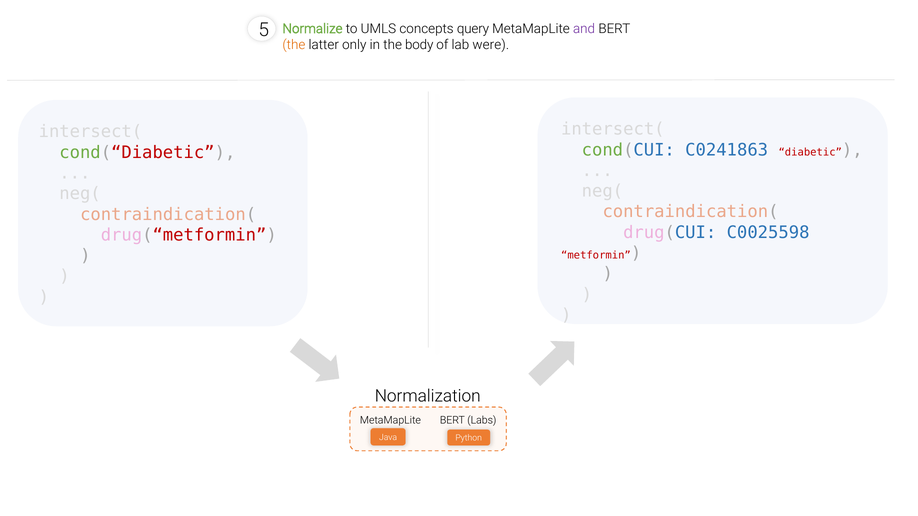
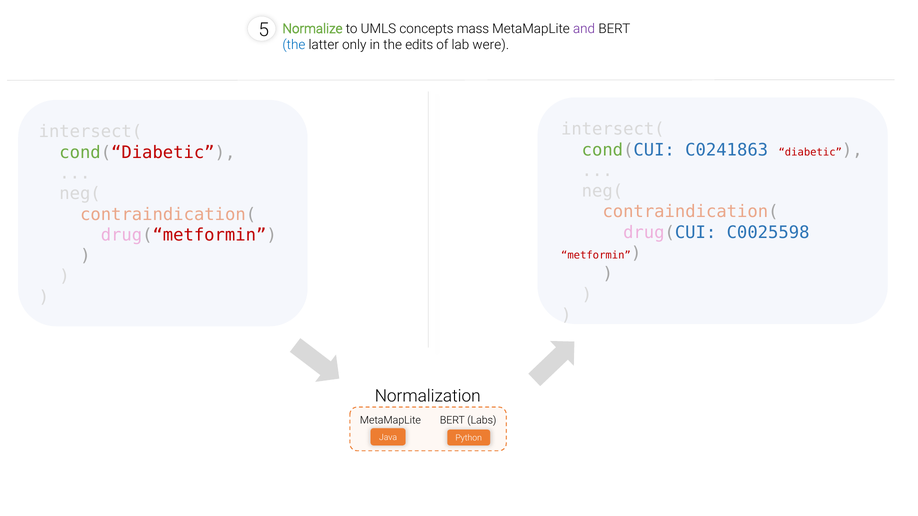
query: query -> mass
the at (294, 45) colour: orange -> blue
body: body -> edits
